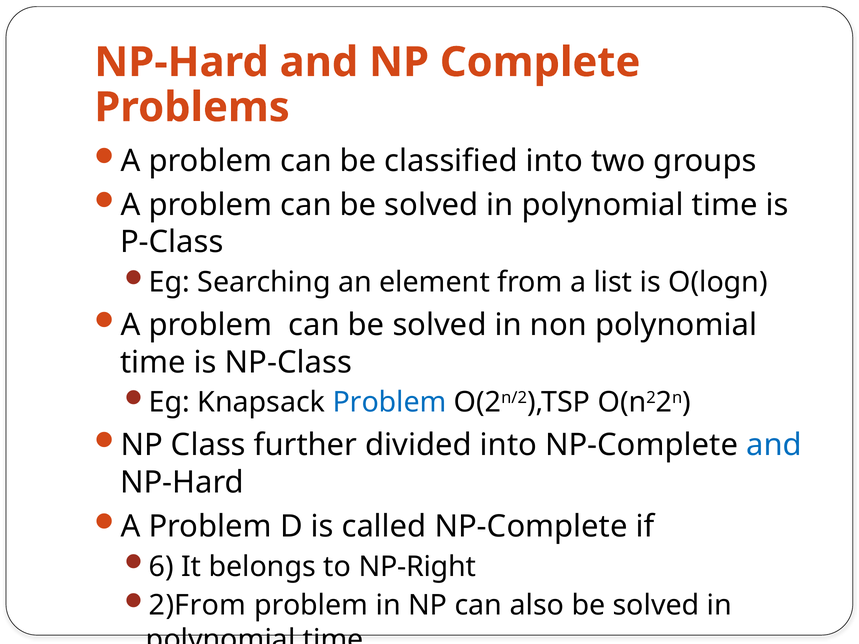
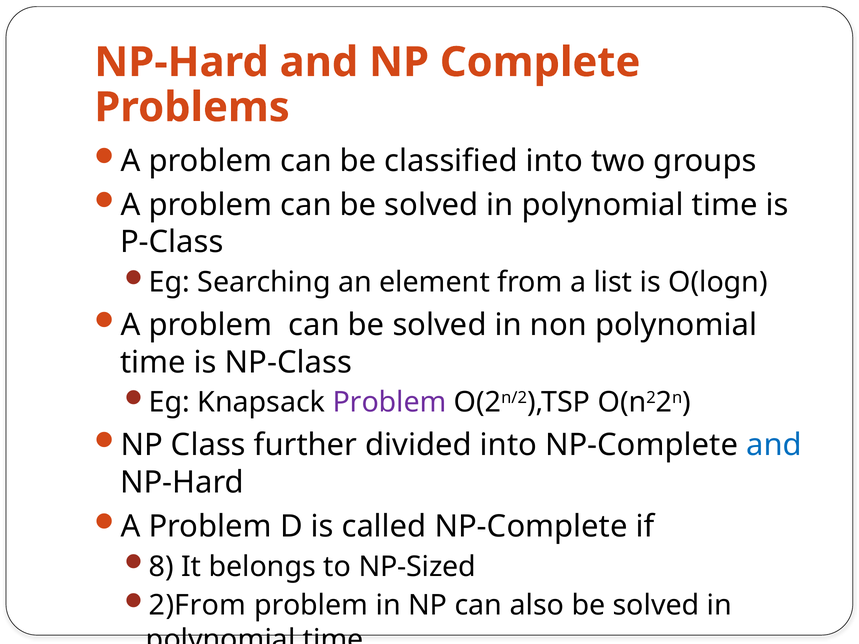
Problem at (390, 403) colour: blue -> purple
6: 6 -> 8
NP-Right: NP-Right -> NP-Sized
